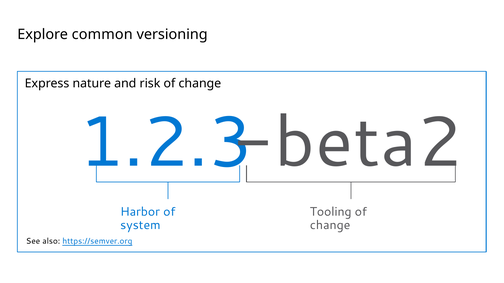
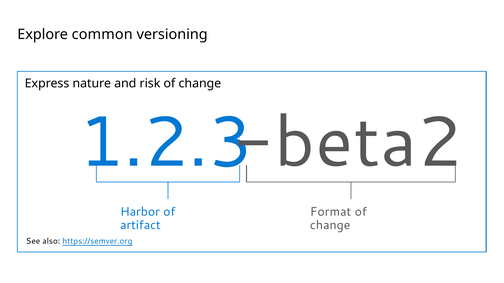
Tooling: Tooling -> Format
system: system -> artifact
